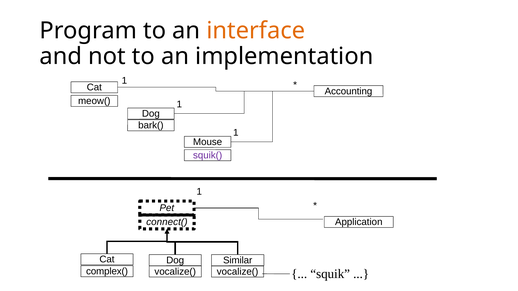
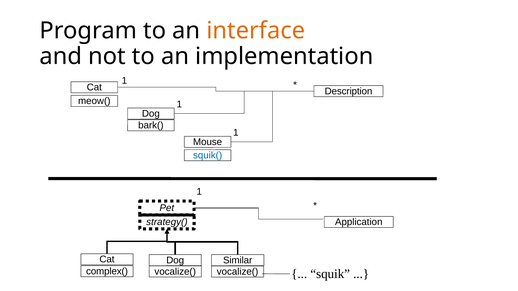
Accounting: Accounting -> Description
squik( colour: purple -> blue
connect(: connect( -> strategy(
